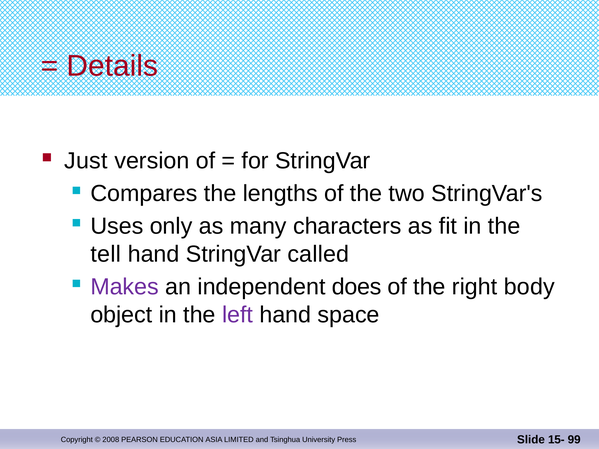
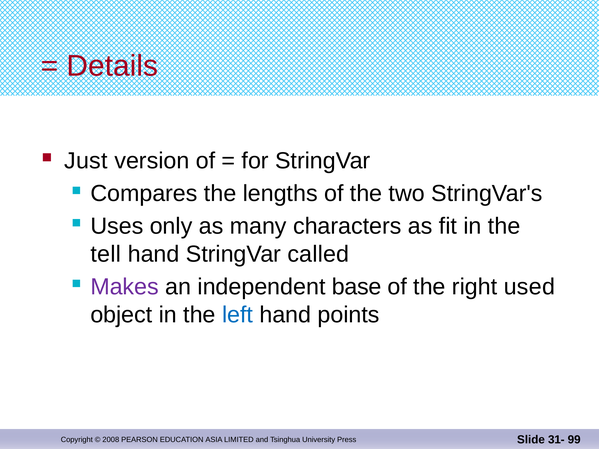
does: does -> base
body: body -> used
left colour: purple -> blue
space: space -> points
15-: 15- -> 31-
